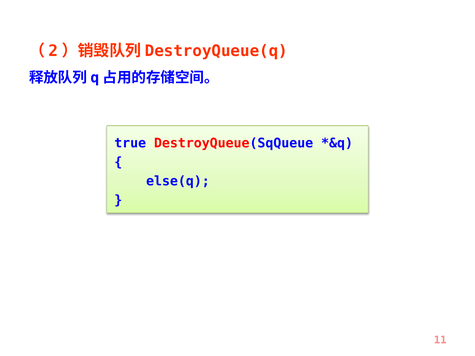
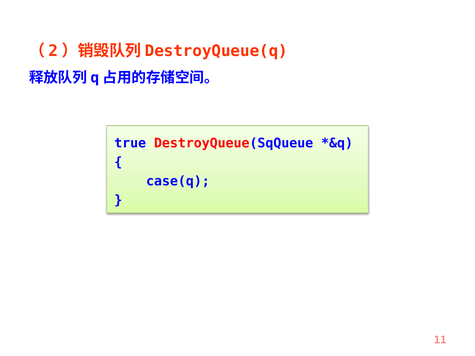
else(q: else(q -> case(q
